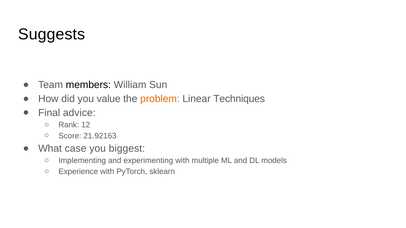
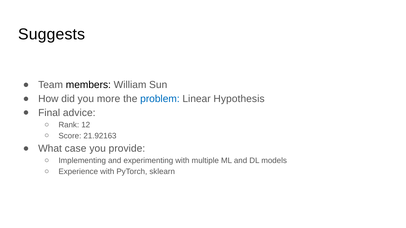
value: value -> more
problem colour: orange -> blue
Techniques: Techniques -> Hypothesis
biggest: biggest -> provide
